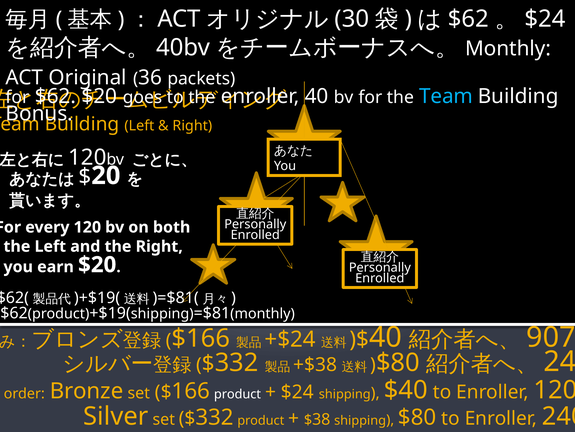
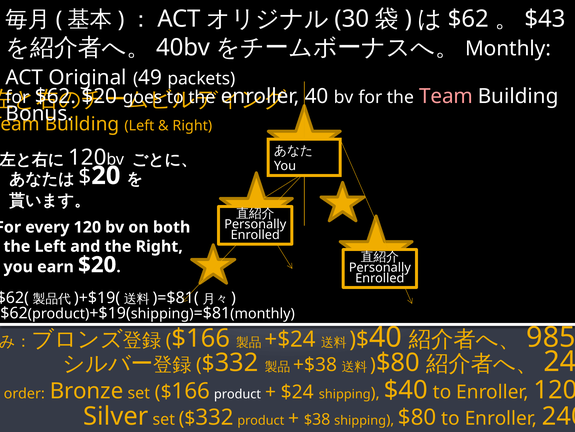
$24 at (545, 19): $24 -> $43
36: 36 -> 49
Team at (446, 96) colour: light blue -> pink
907: 907 -> 985
